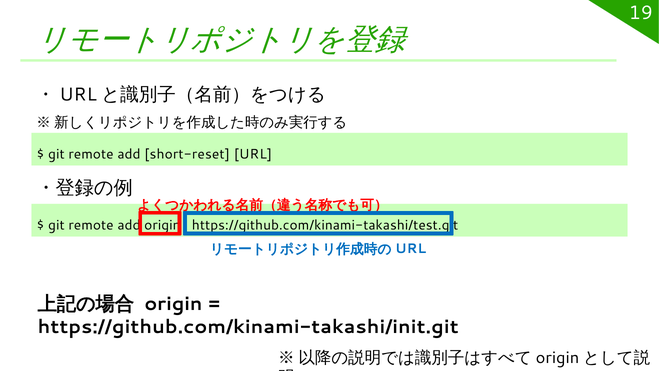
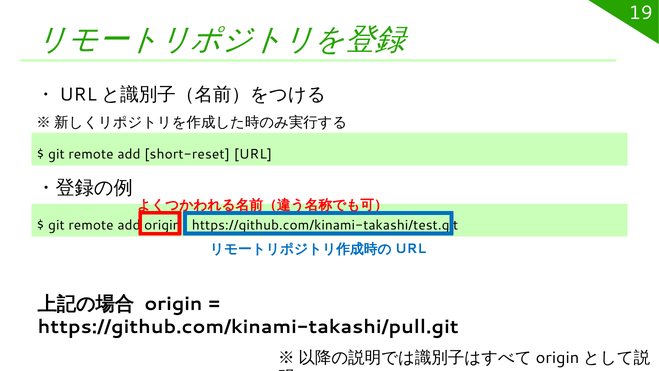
https://github.com/kinami-takashi/init.git: https://github.com/kinami-takashi/init.git -> https://github.com/kinami-takashi/pull.git
